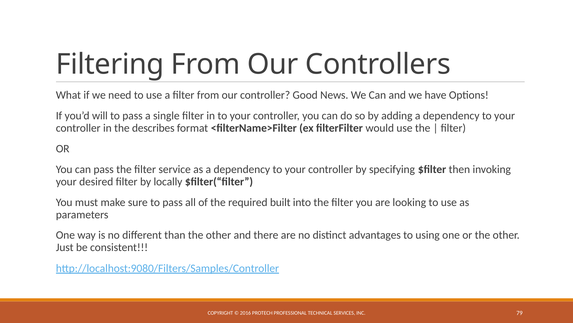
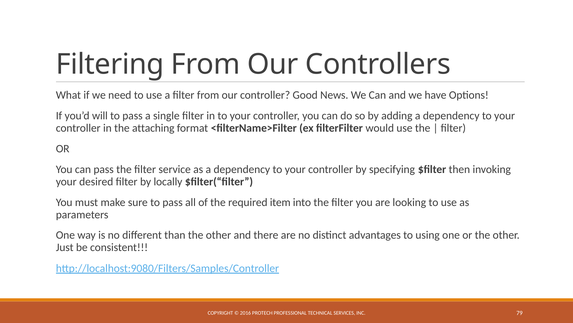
describes: describes -> attaching
built: built -> item
